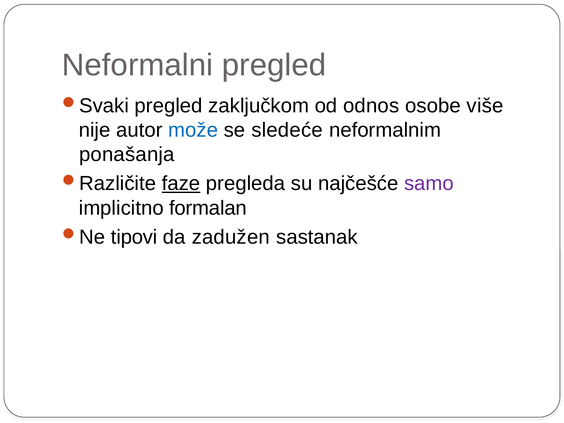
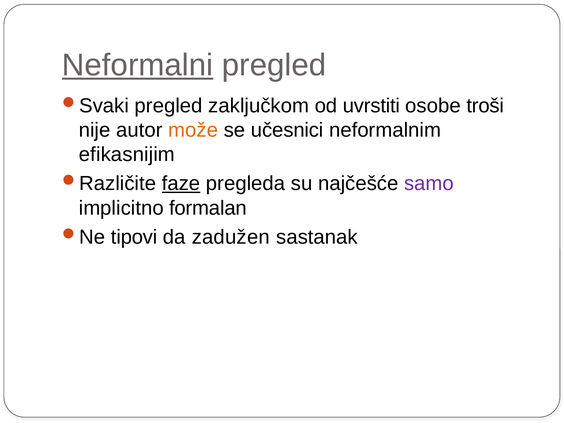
Neformalni underline: none -> present
odnos: odnos -> uvrstiti
više: više -> troši
može colour: blue -> orange
sledeće: sledeće -> učesnici
ponašanja: ponašanja -> efikasnijim
